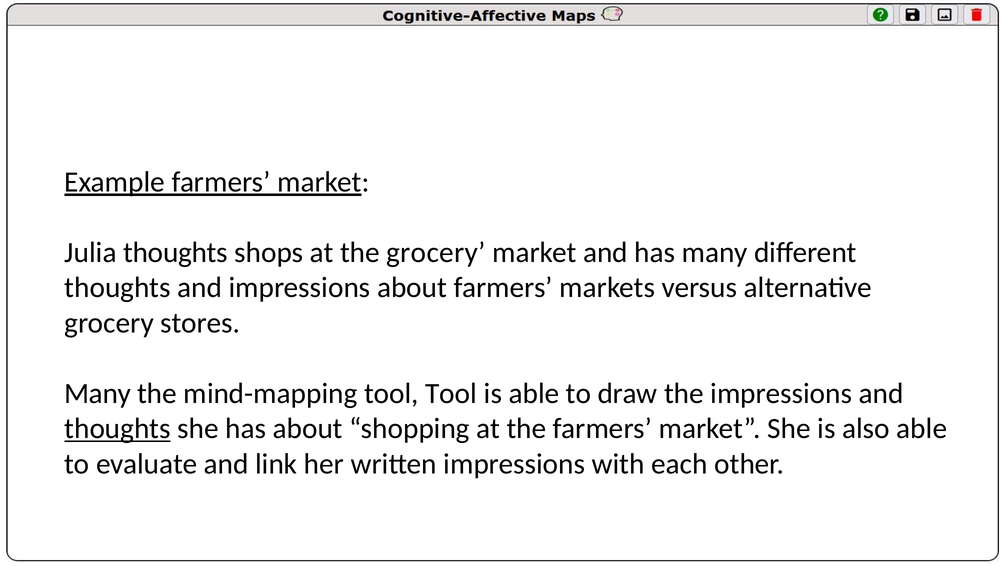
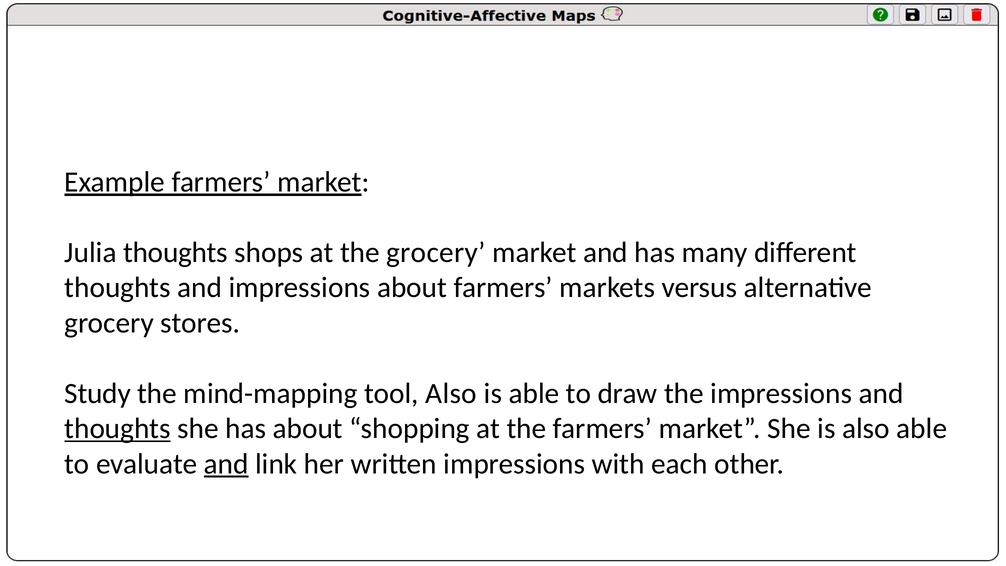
Many at (98, 393): Many -> Study
tool Tool: Tool -> Also
and at (226, 464) underline: none -> present
